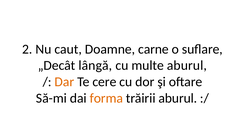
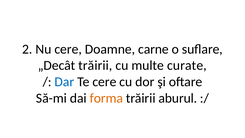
Nu caut: caut -> cere
„Decât lângă: lângă -> trăirii
multe aburul: aburul -> curate
Dar colour: orange -> blue
